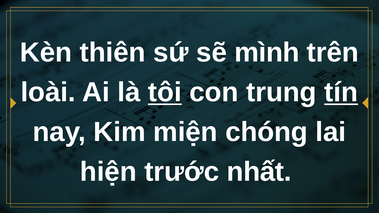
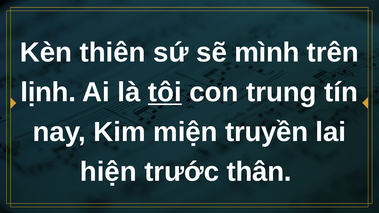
loài: loài -> lịnh
tín underline: present -> none
chóng: chóng -> truyền
nhất: nhất -> thân
